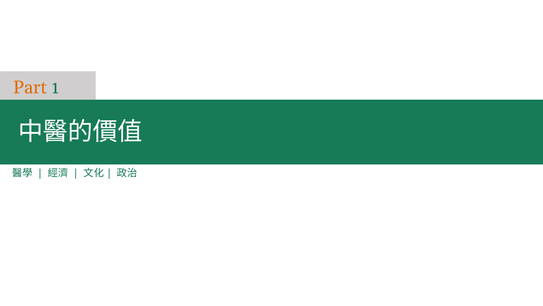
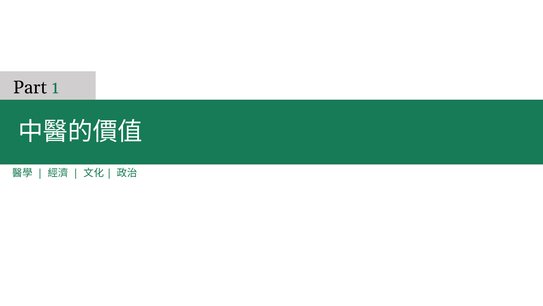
Part colour: orange -> black
